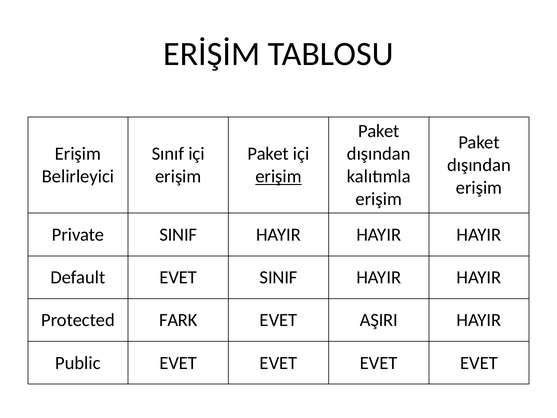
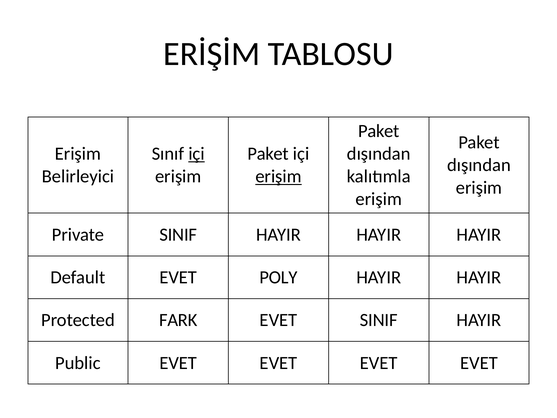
içi at (197, 154) underline: none -> present
EVET SINIF: SINIF -> POLY
EVET AŞIRI: AŞIRI -> SINIF
